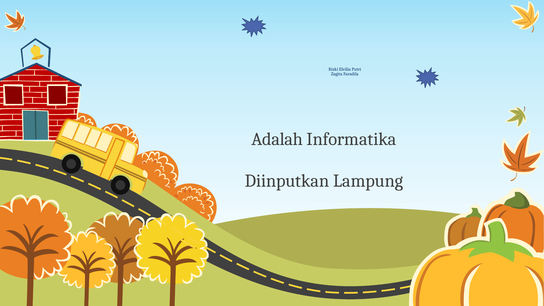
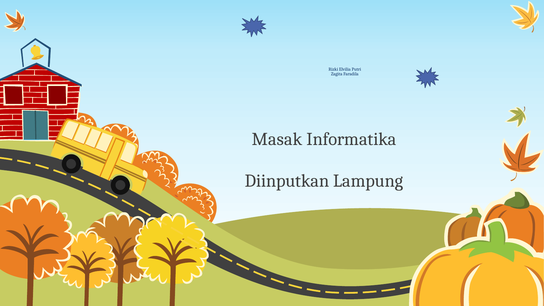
Adalah: Adalah -> Masak
